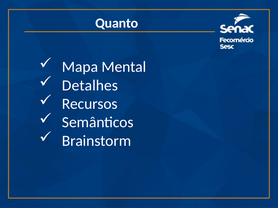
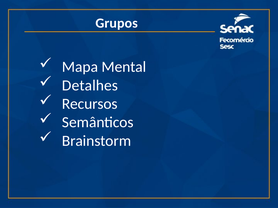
Quanto: Quanto -> Grupos
